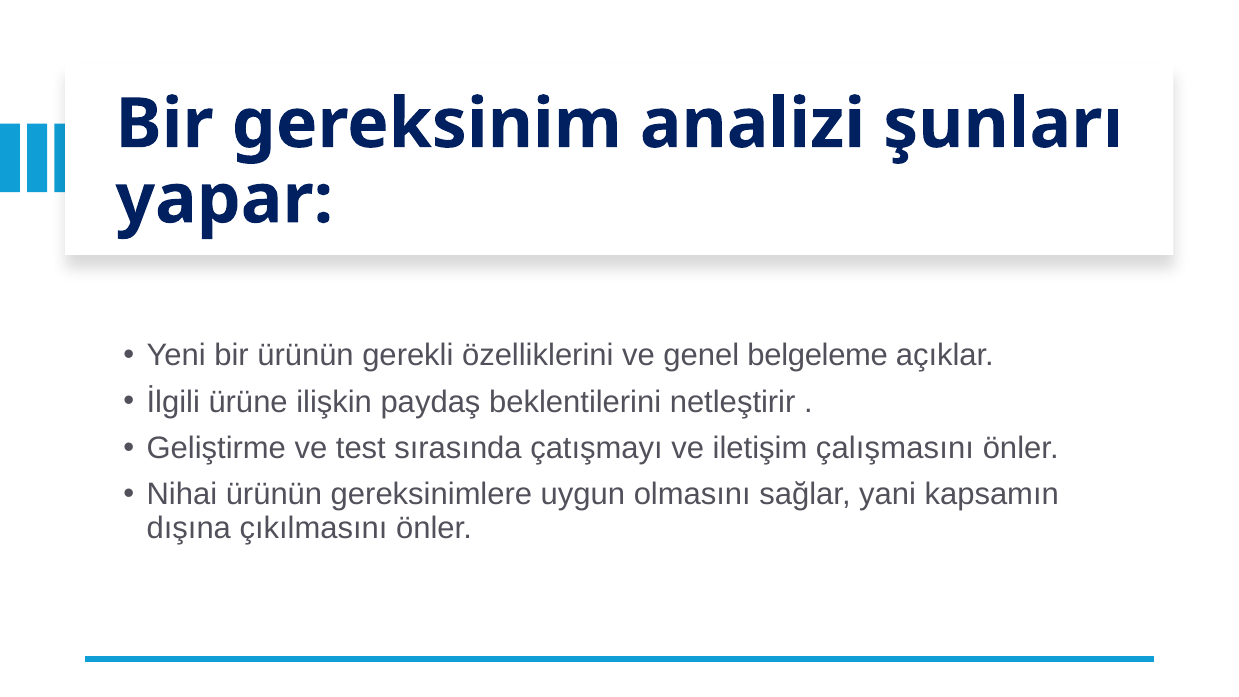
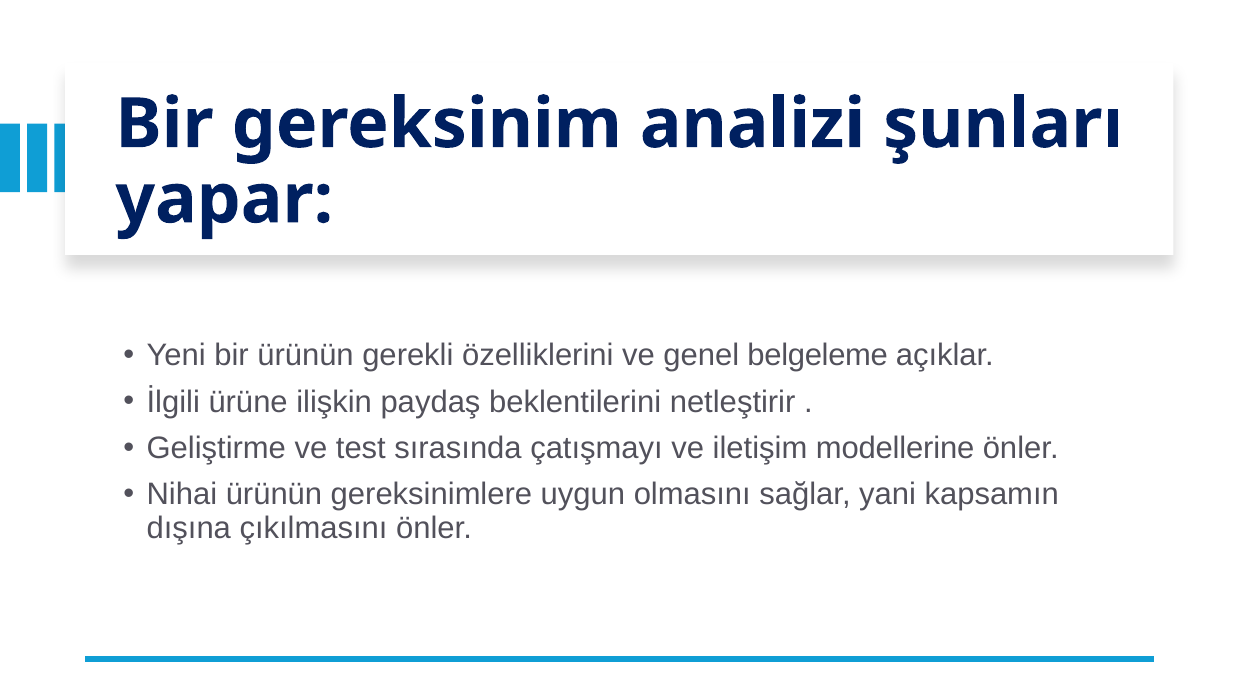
çalışmasını: çalışmasını -> modellerine
